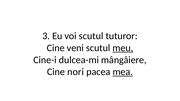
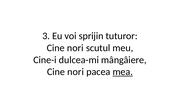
voi scutul: scutul -> sprijin
veni at (75, 48): veni -> nori
meu underline: present -> none
